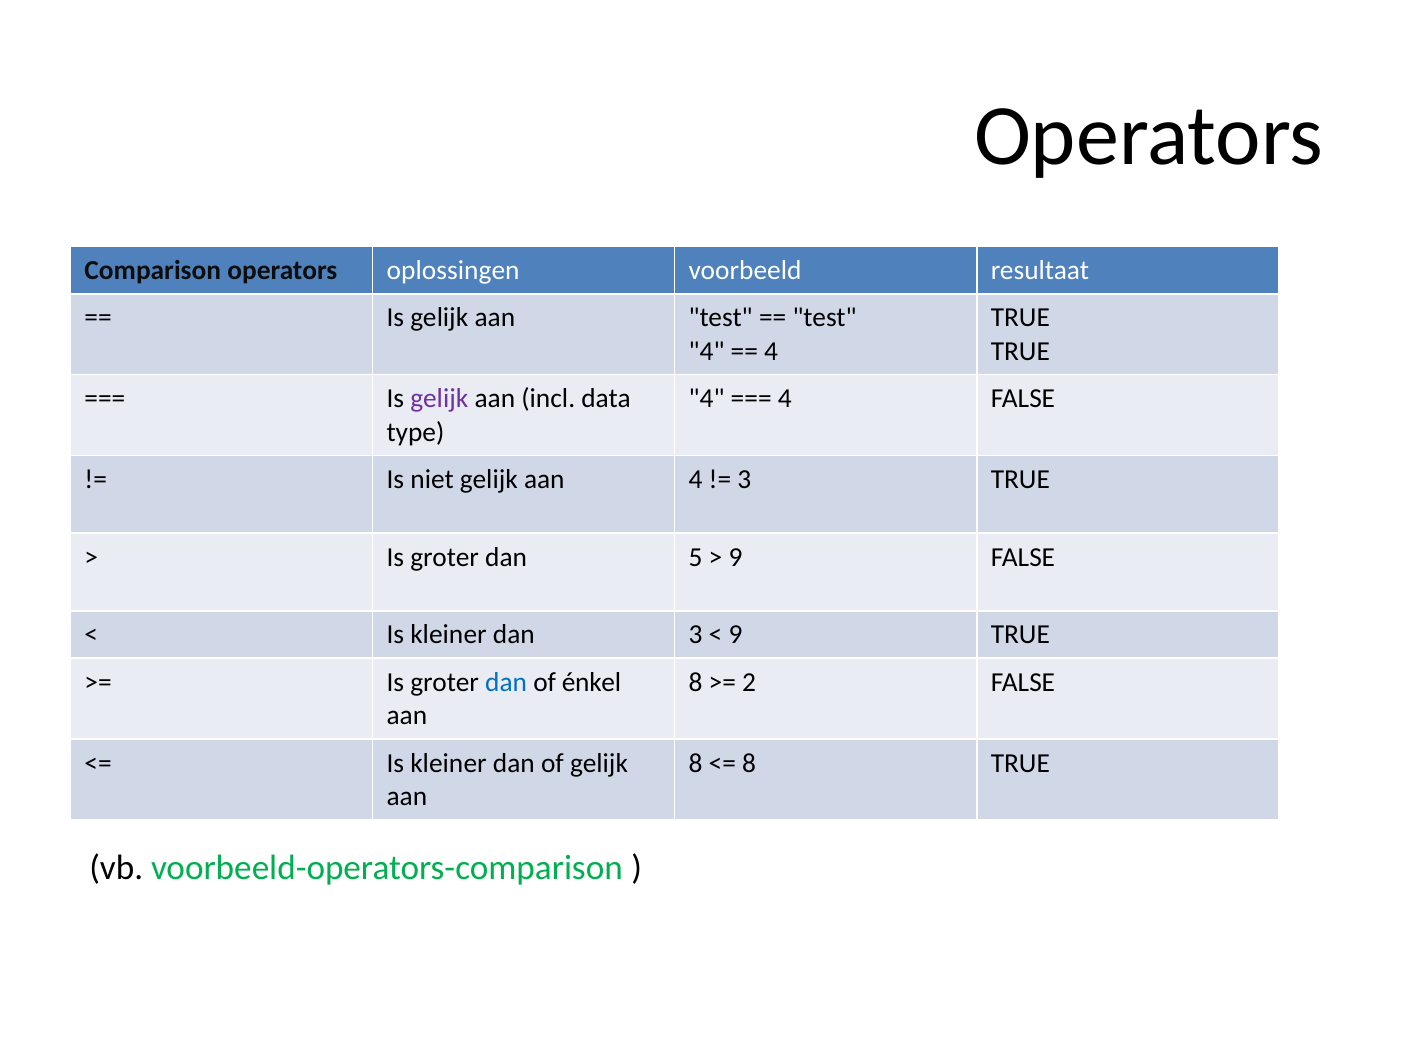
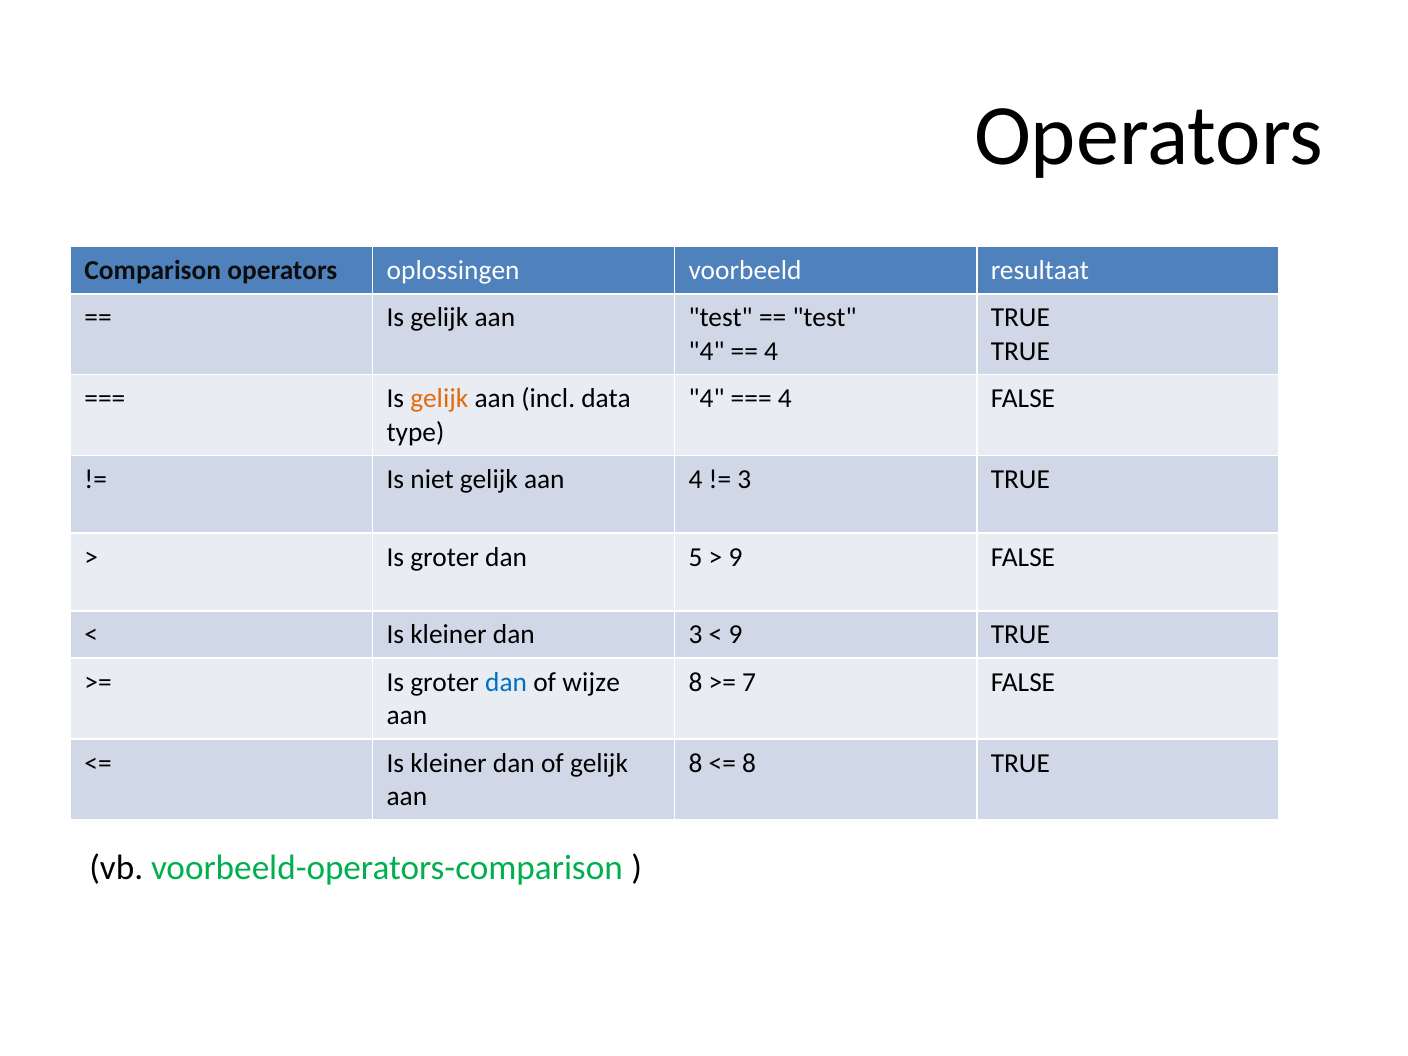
gelijk at (439, 399) colour: purple -> orange
énkel: énkel -> wijze
2: 2 -> 7
